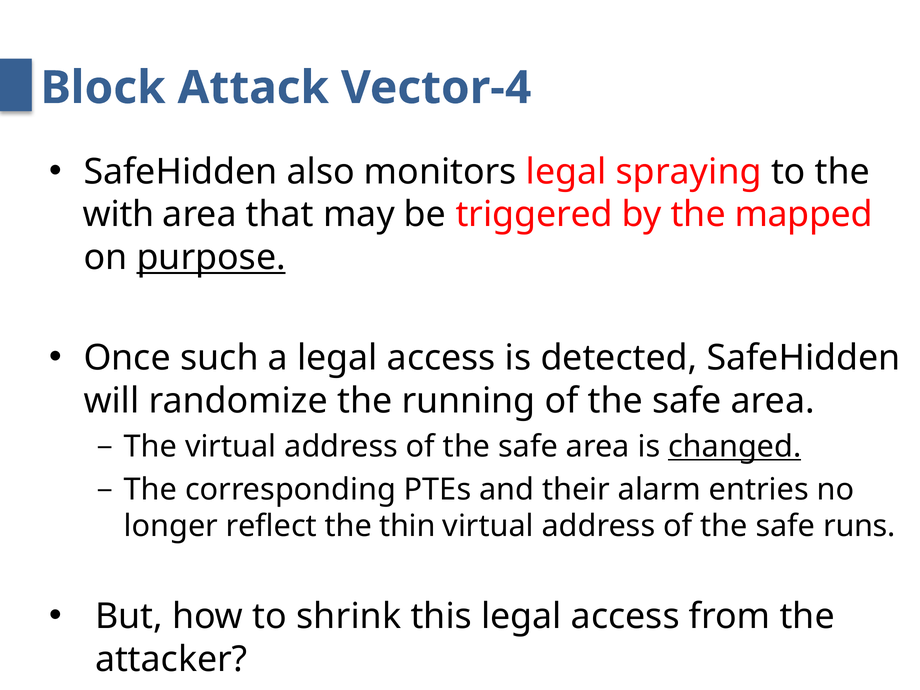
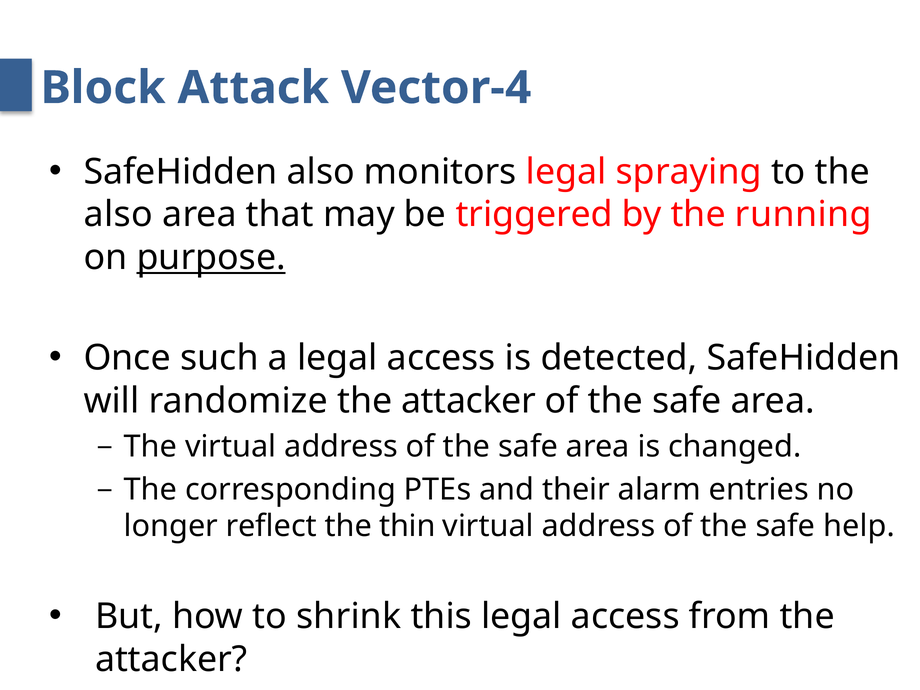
with at (119, 215): with -> also
mapped: mapped -> running
randomize the running: running -> attacker
changed underline: present -> none
runs: runs -> help
